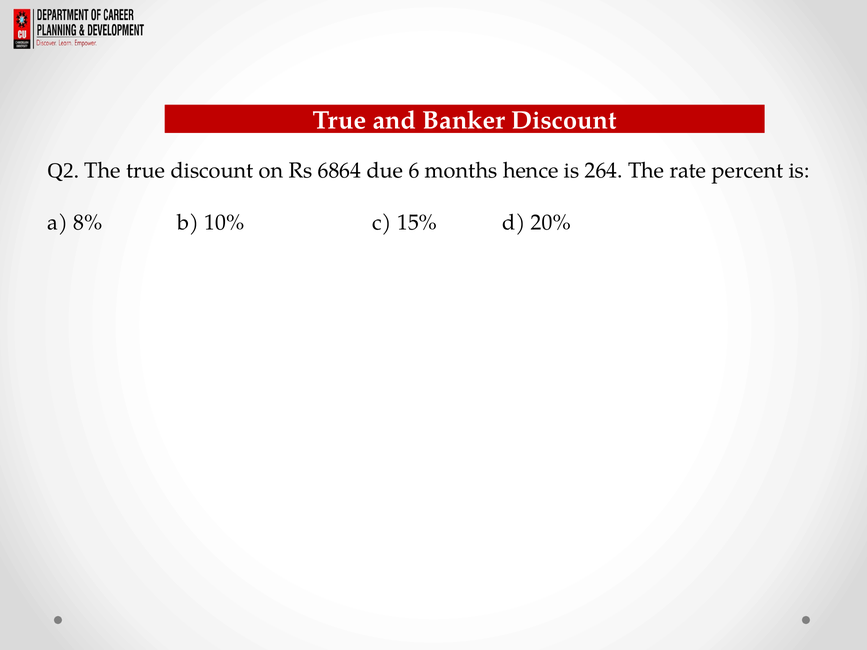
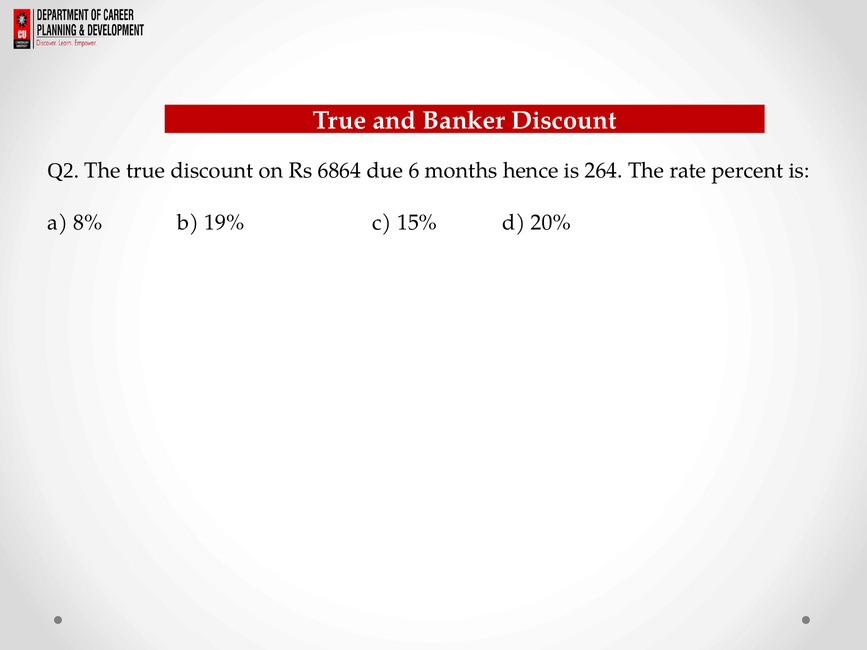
10%: 10% -> 19%
